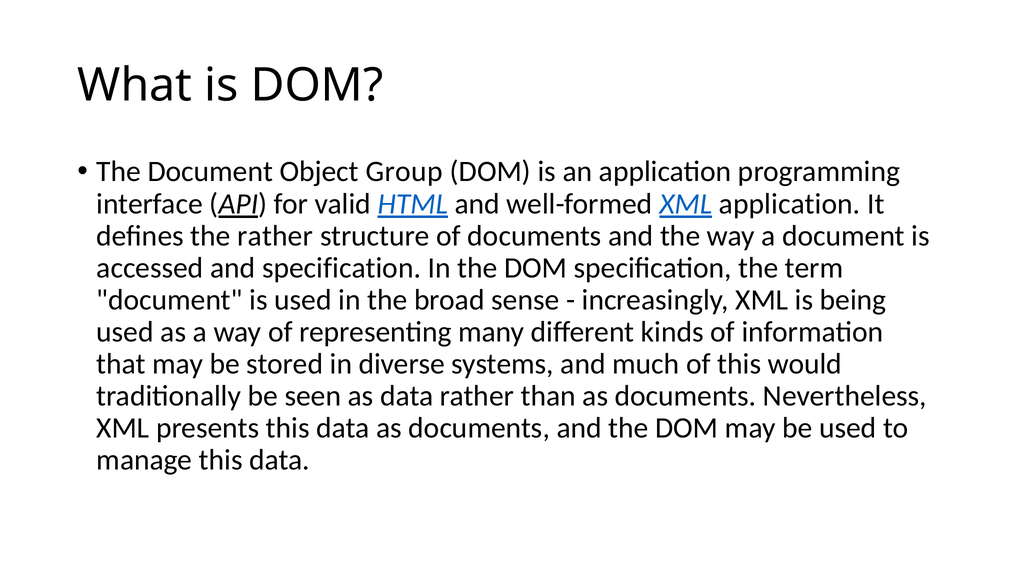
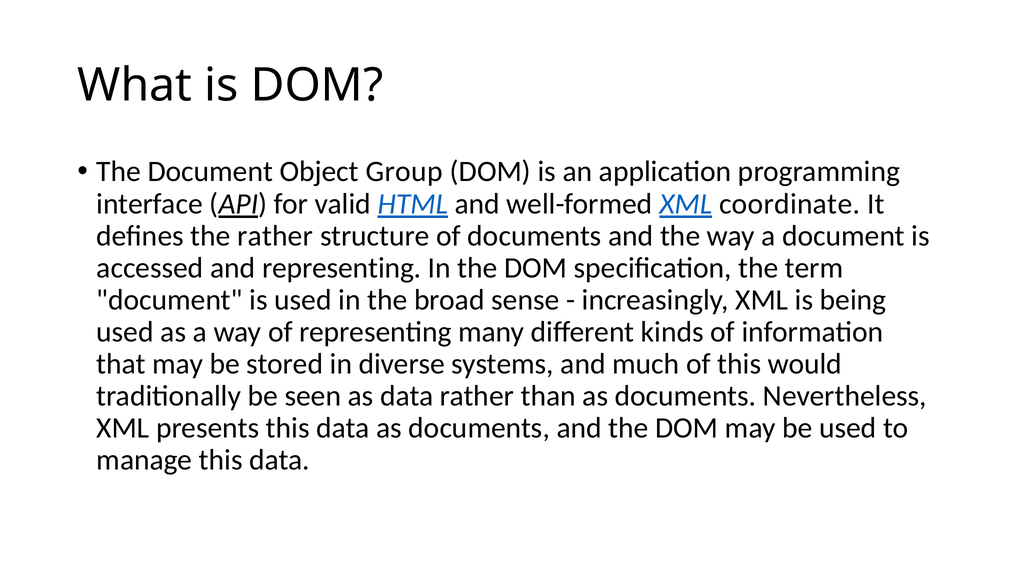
XML application: application -> coordinate
and specification: specification -> representing
